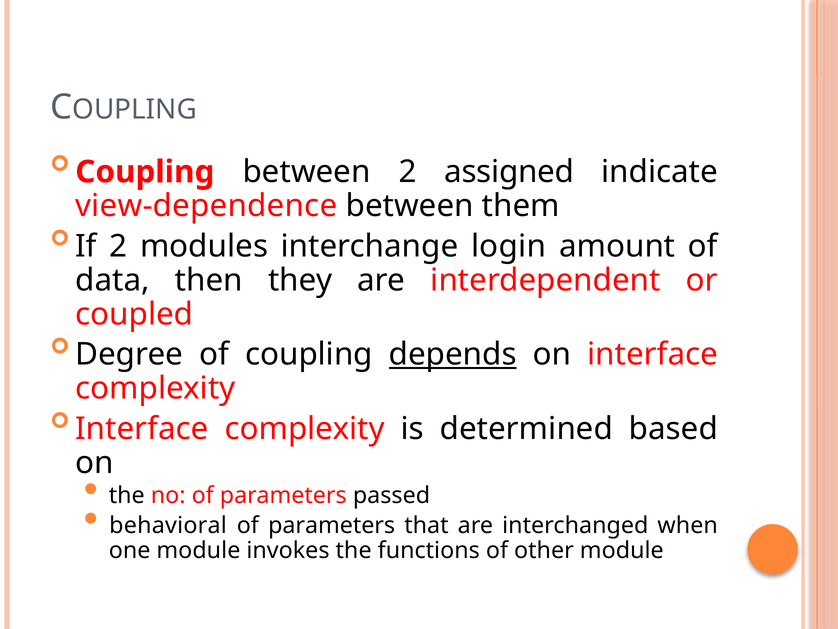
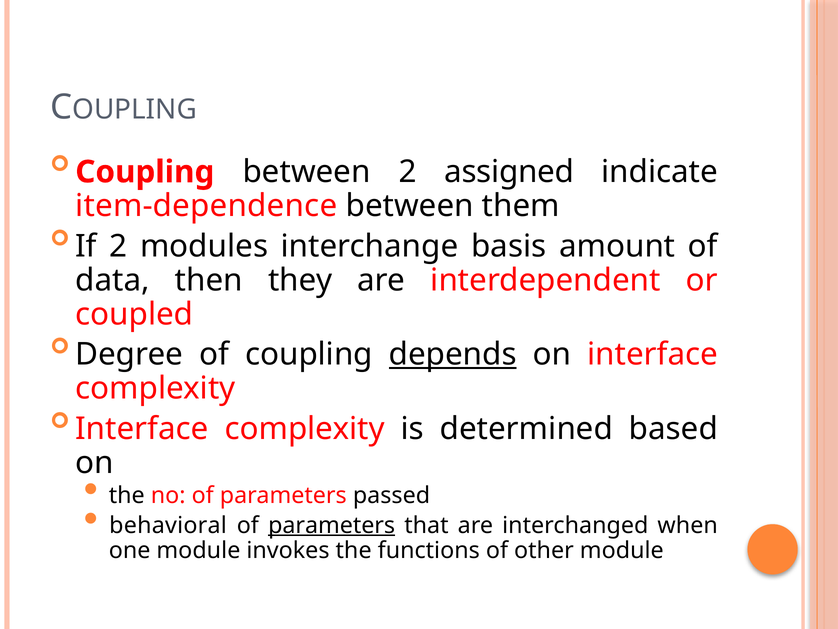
view-dependence: view-dependence -> item-dependence
login: login -> basis
parameters at (332, 525) underline: none -> present
